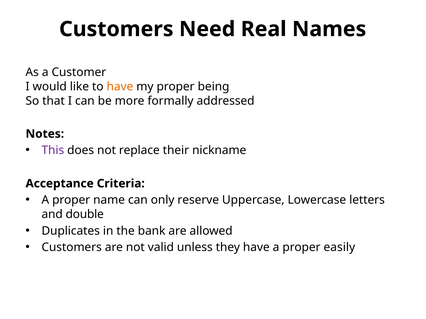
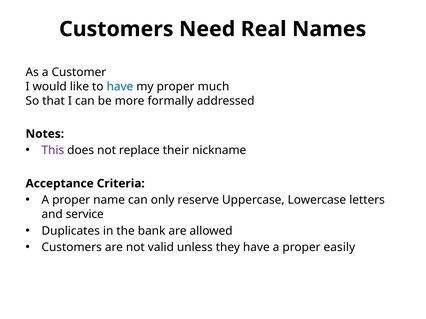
have at (120, 87) colour: orange -> blue
being: being -> much
double: double -> service
